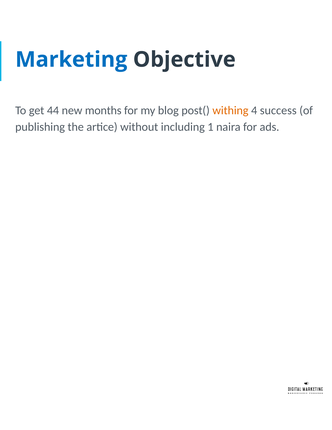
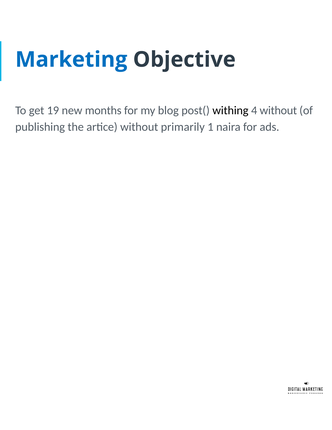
44: 44 -> 19
withing colour: orange -> black
4 success: success -> without
including: including -> primarily
